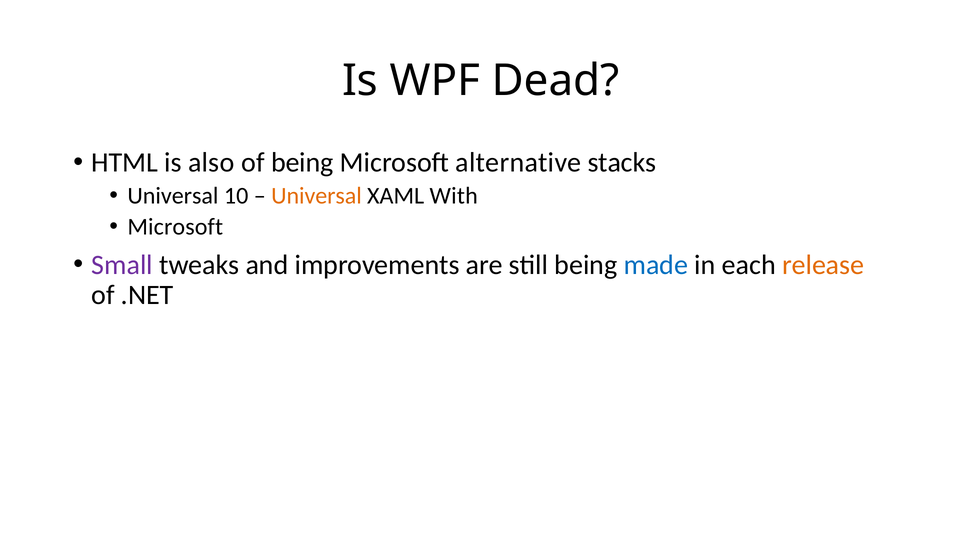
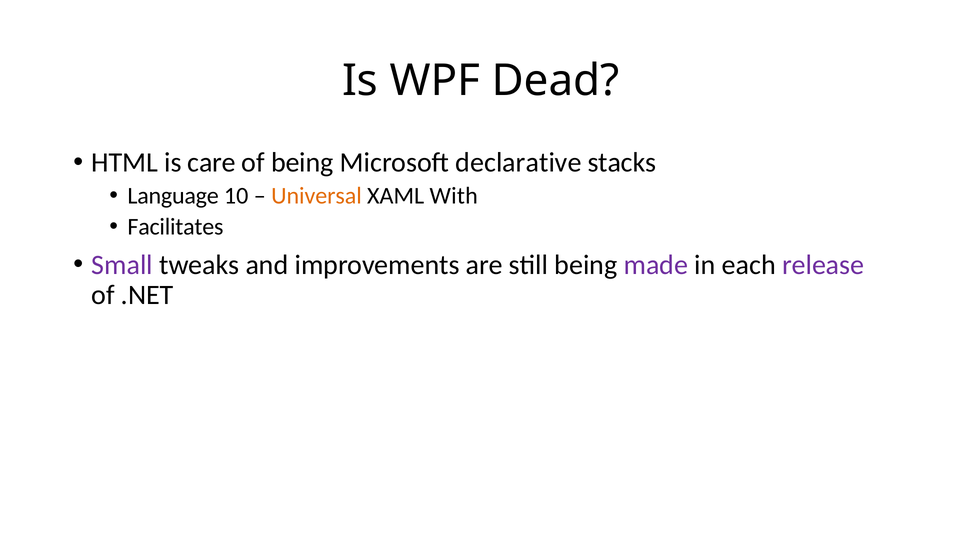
also: also -> care
alternative: alternative -> declarative
Universal at (173, 196): Universal -> Language
Microsoft at (175, 227): Microsoft -> Facilitates
made colour: blue -> purple
release colour: orange -> purple
